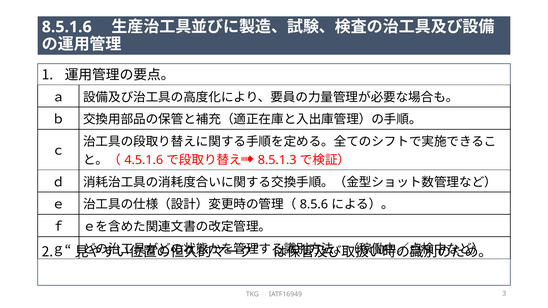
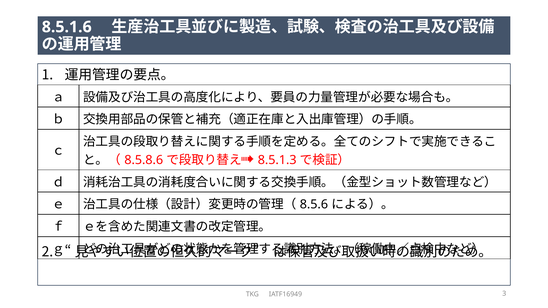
4.5.1.6: 4.5.1.6 -> 8.5.8.6
